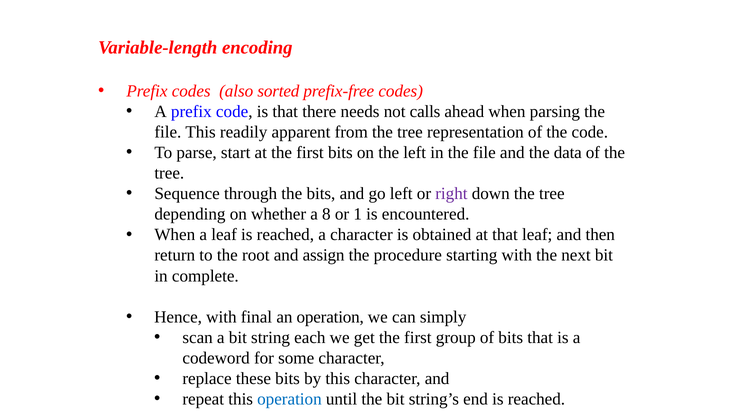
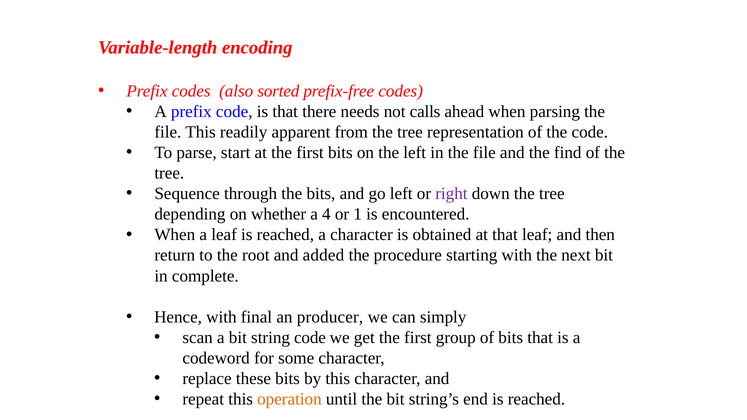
data: data -> find
8: 8 -> 4
assign: assign -> added
an operation: operation -> producer
string each: each -> code
operation at (289, 399) colour: blue -> orange
